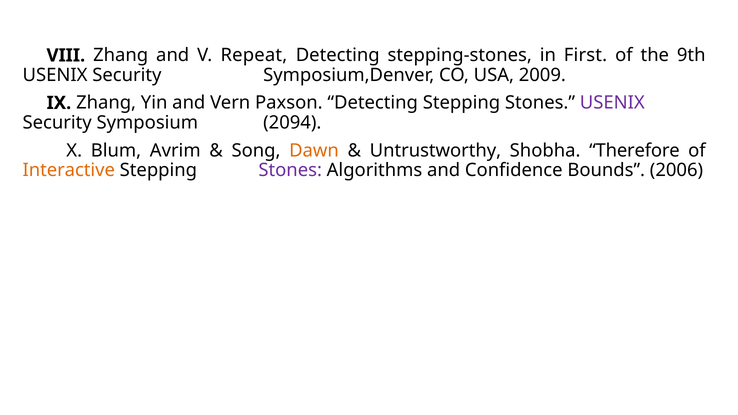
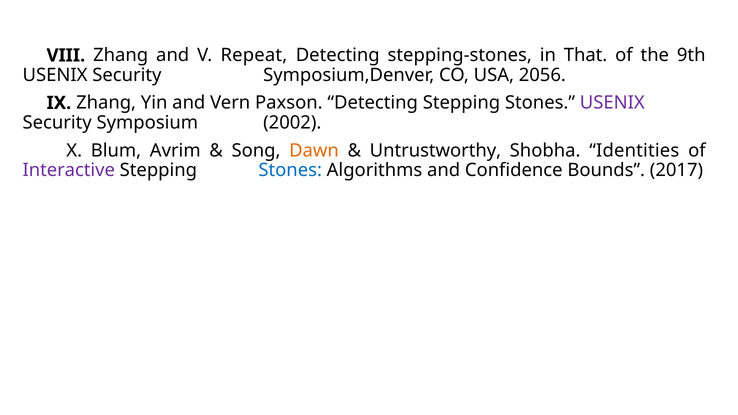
First: First -> That
2009: 2009 -> 2056
2094: 2094 -> 2002
Therefore: Therefore -> Identities
Interactive colour: orange -> purple
Stones at (290, 170) colour: purple -> blue
2006: 2006 -> 2017
